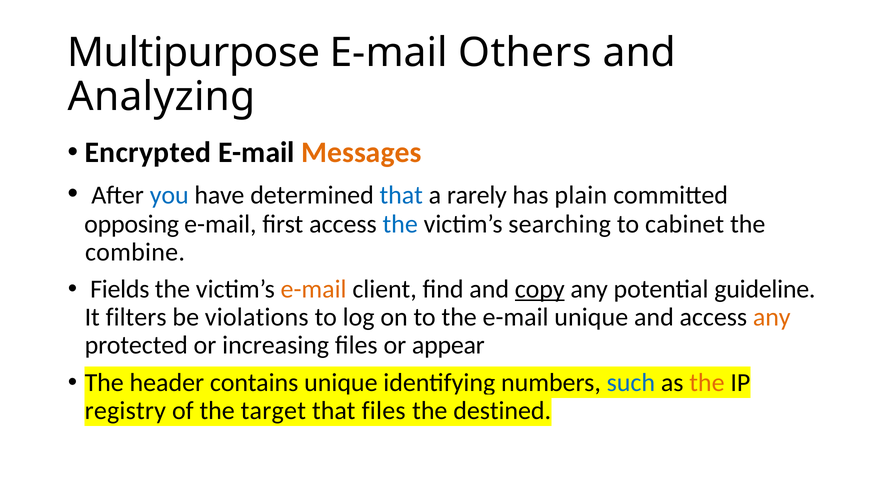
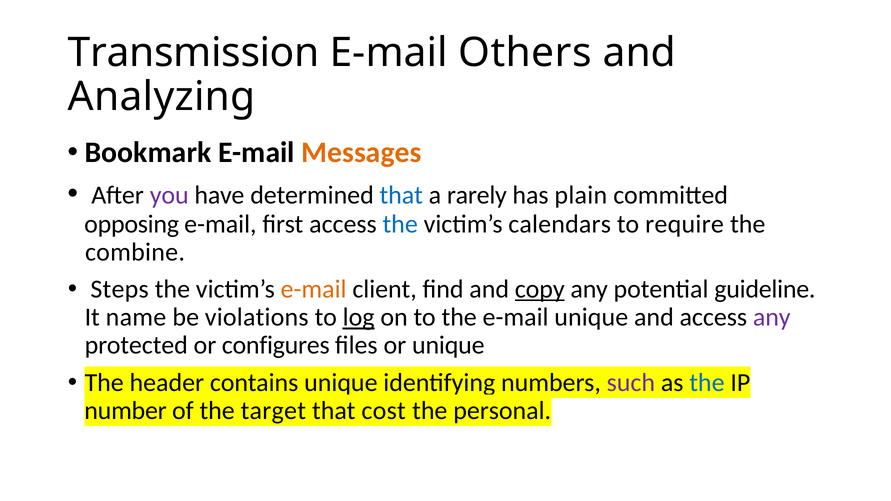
Multipurpose: Multipurpose -> Transmission
Encrypted: Encrypted -> Bookmark
you colour: blue -> purple
searching: searching -> calendars
cabinet: cabinet -> require
Fields: Fields -> Steps
filters: filters -> name
log underline: none -> present
any at (772, 317) colour: orange -> purple
increasing: increasing -> configures
or appear: appear -> unique
such colour: blue -> purple
the at (707, 383) colour: orange -> blue
registry: registry -> number
that files: files -> cost
destined: destined -> personal
